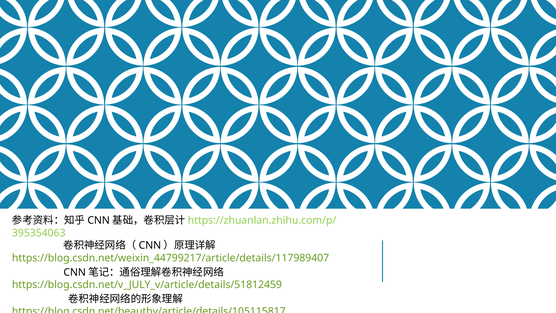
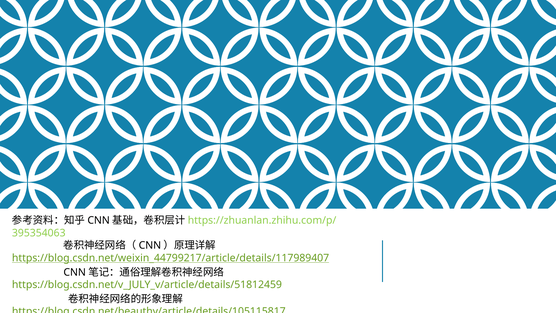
https://blog.csdn.net/weixin_44799217/article/details/117989407 underline: none -> present
